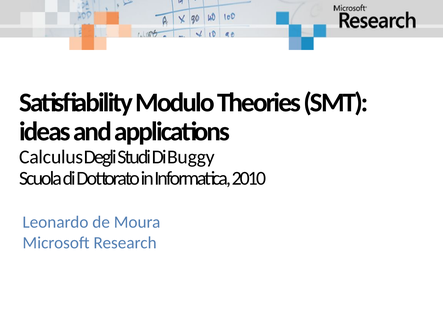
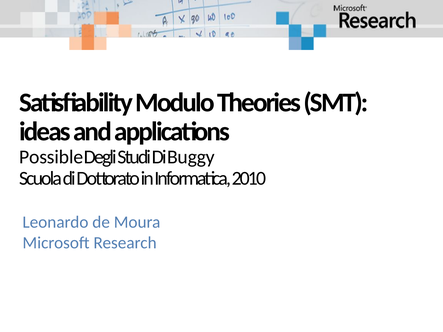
Calculus: Calculus -> Possible
